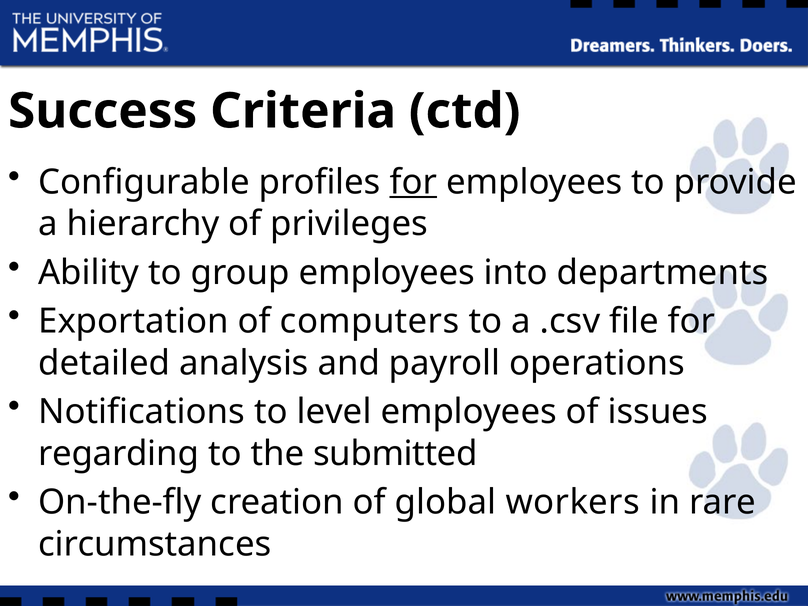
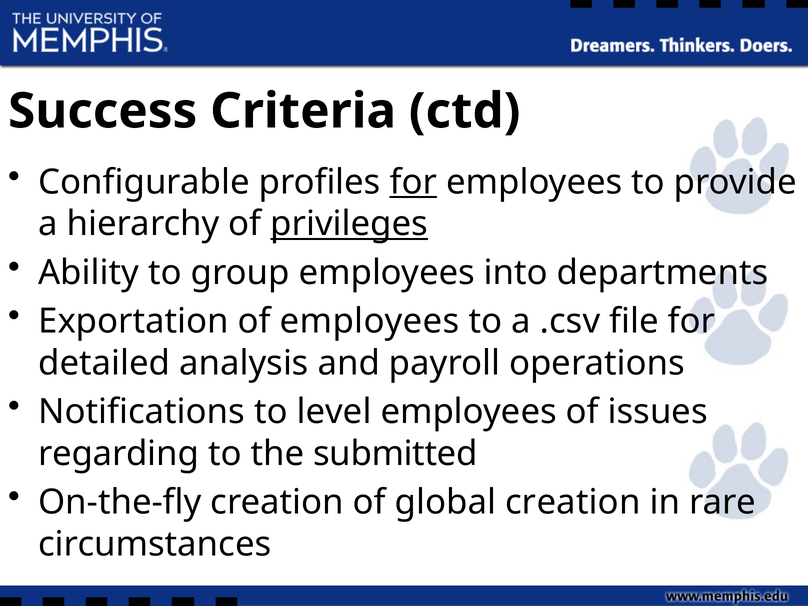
privileges underline: none -> present
of computers: computers -> employees
global workers: workers -> creation
